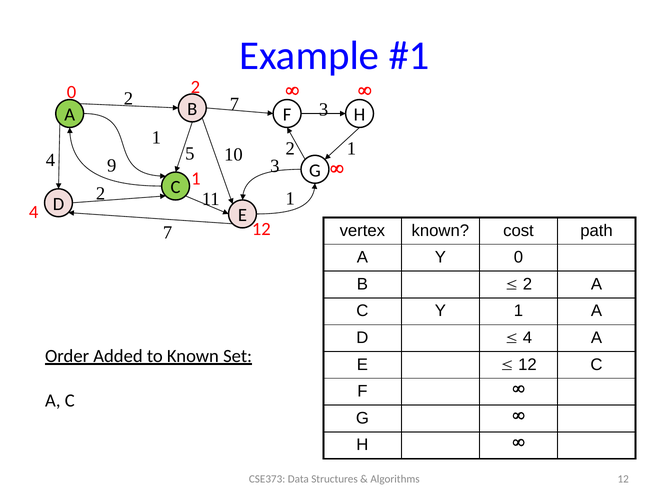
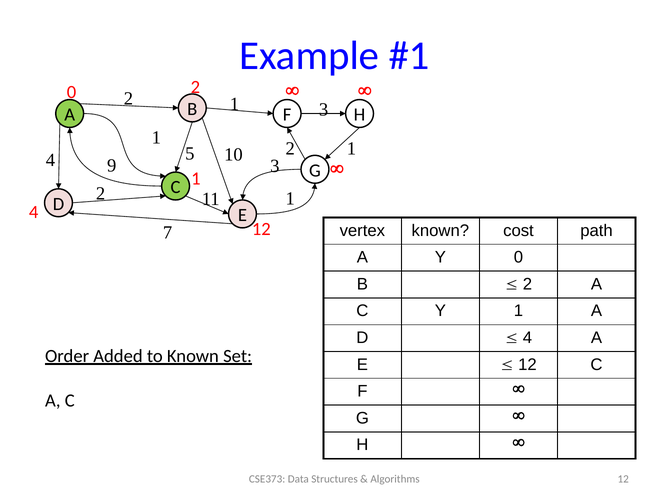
2 7: 7 -> 1
